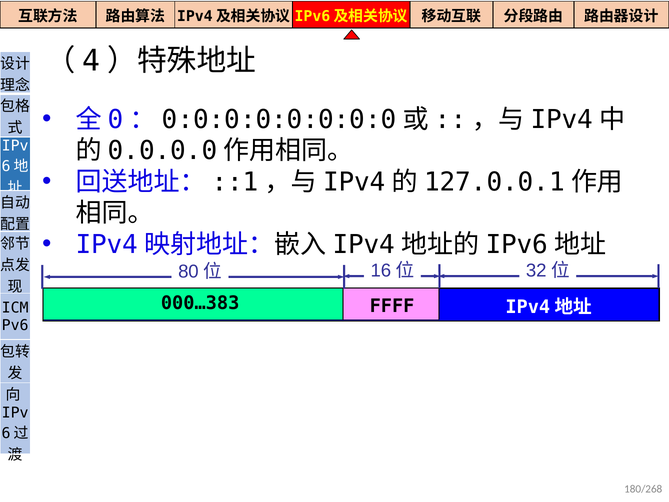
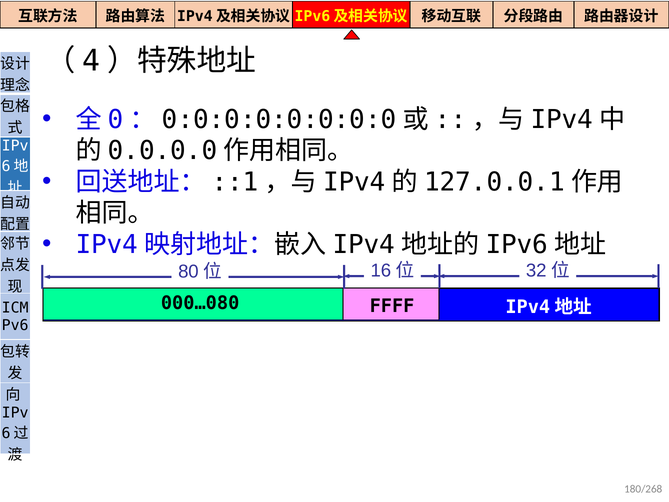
000…383: 000…383 -> 000…080
